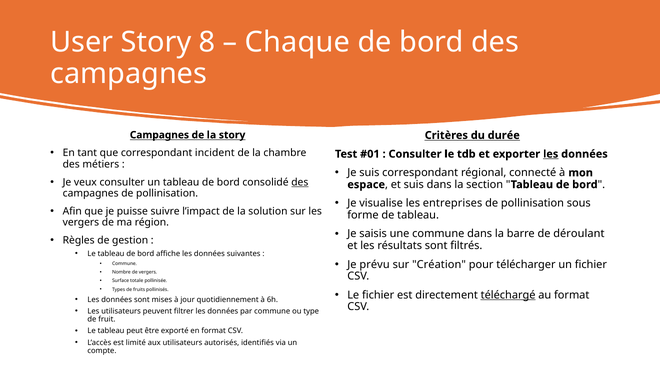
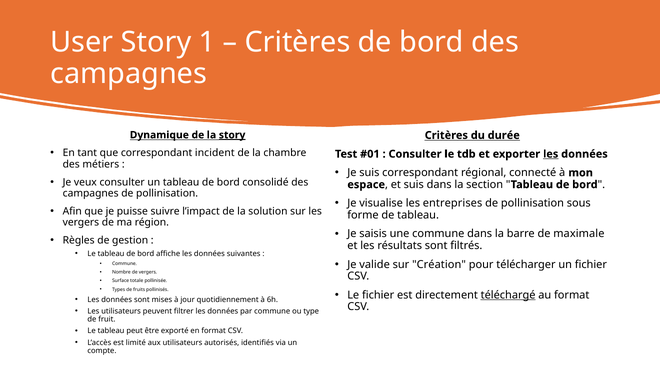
8: 8 -> 1
Chaque at (297, 42): Chaque -> Critères
Campagnes at (159, 135): Campagnes -> Dynamique
story at (232, 135) underline: none -> present
des at (300, 182) underline: present -> none
déroulant: déroulant -> maximale
prévu: prévu -> valide
